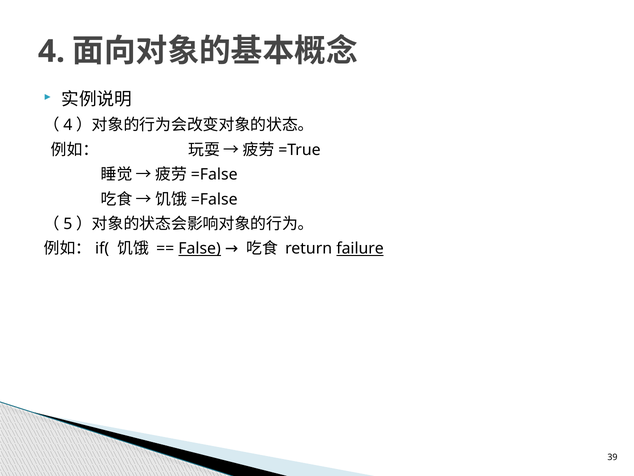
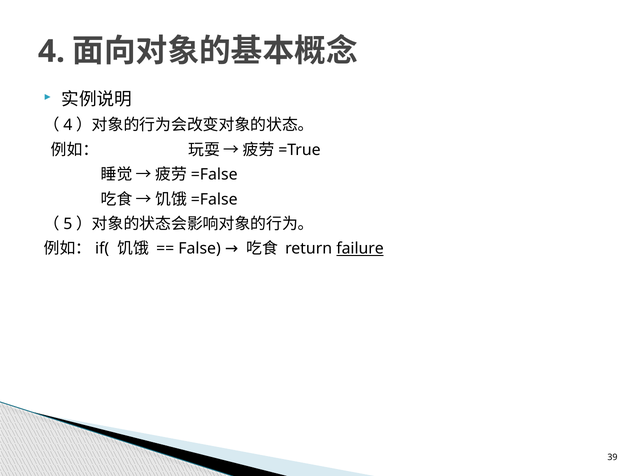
False underline: present -> none
